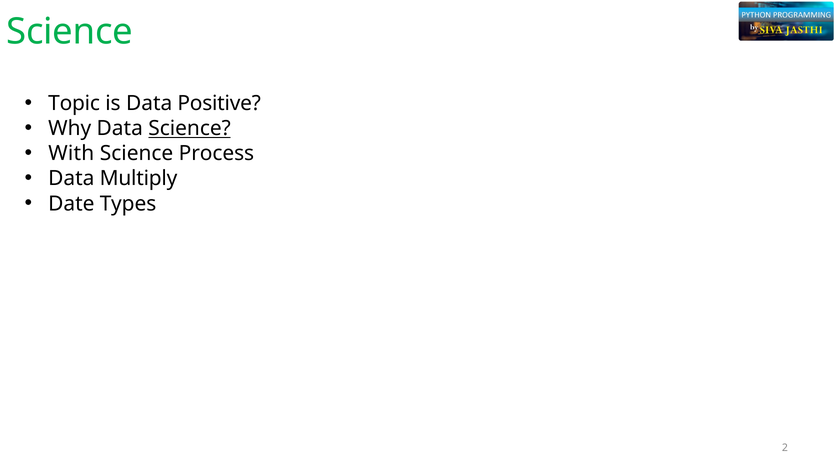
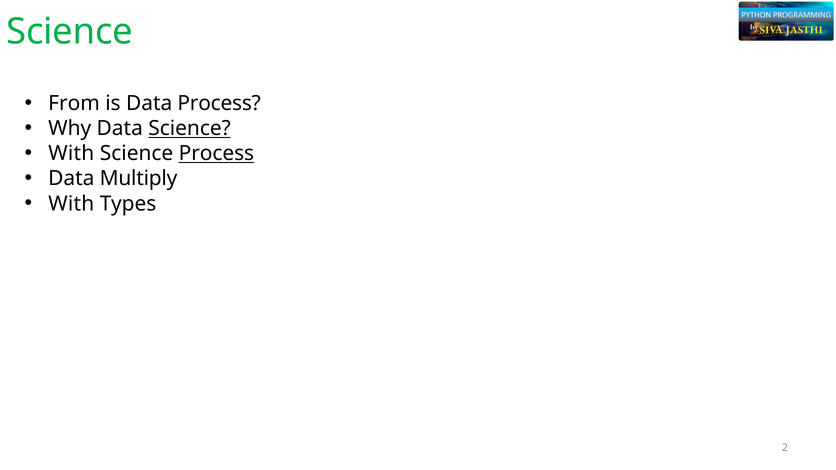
Topic: Topic -> From
Data Positive: Positive -> Process
Process at (216, 154) underline: none -> present
Date at (71, 204): Date -> With
